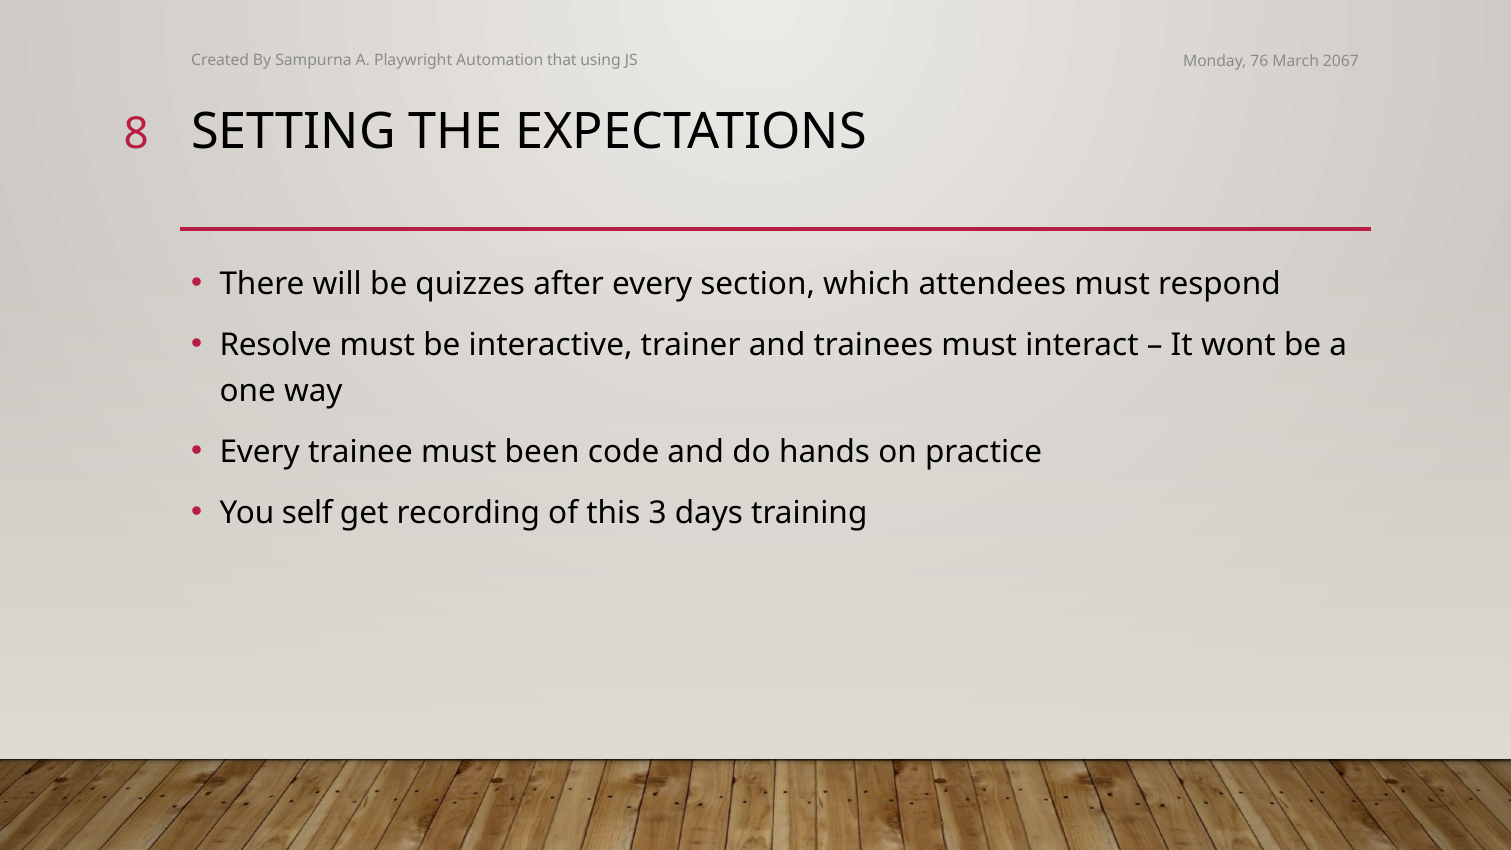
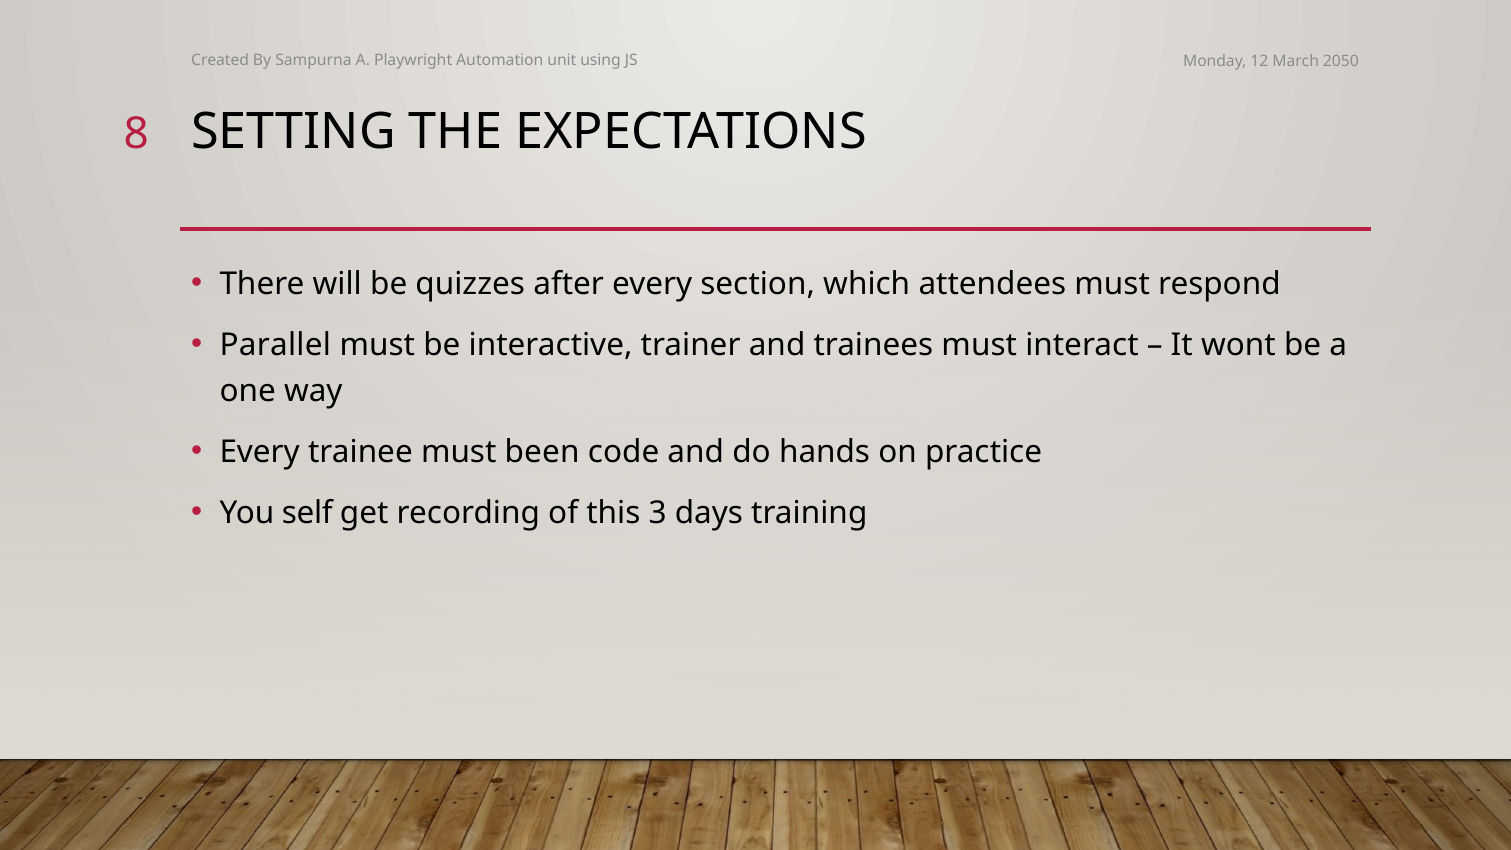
that: that -> unit
76: 76 -> 12
2067: 2067 -> 2050
Resolve: Resolve -> Parallel
